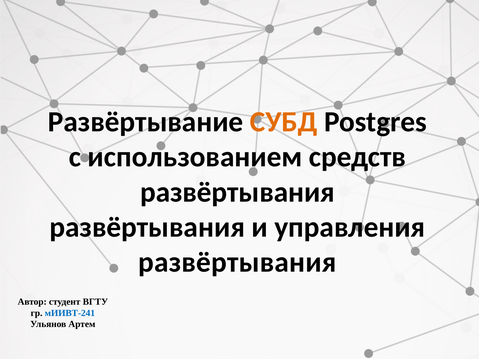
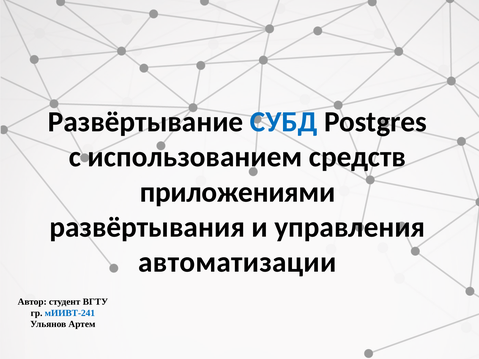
СУБД colour: orange -> blue
развёртывания at (238, 192): развёртывания -> приложениями
развёртывания at (237, 263): развёртывания -> автоматизации
